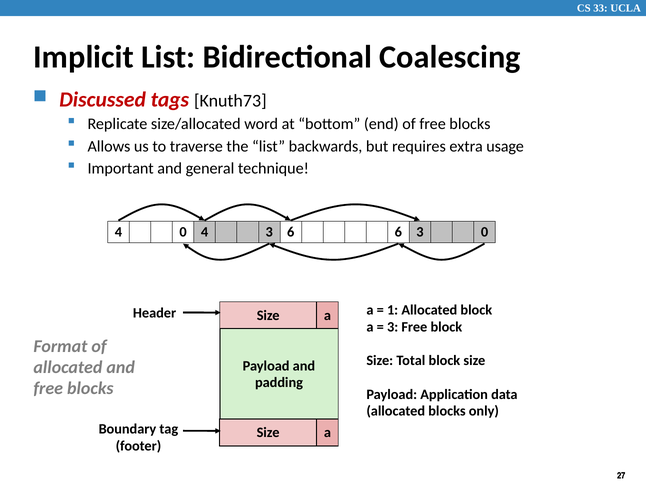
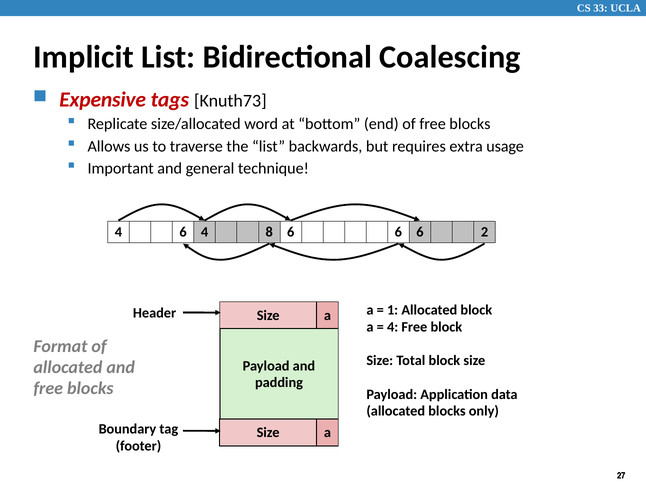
Discussed: Discussed -> Expensive
4 0: 0 -> 6
4 3: 3 -> 8
3 at (420, 232): 3 -> 6
6 0: 0 -> 2
3 at (393, 327): 3 -> 4
